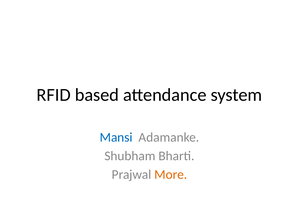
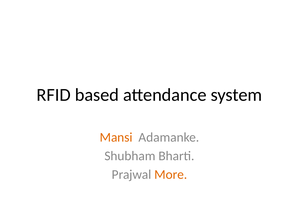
Mansi colour: blue -> orange
